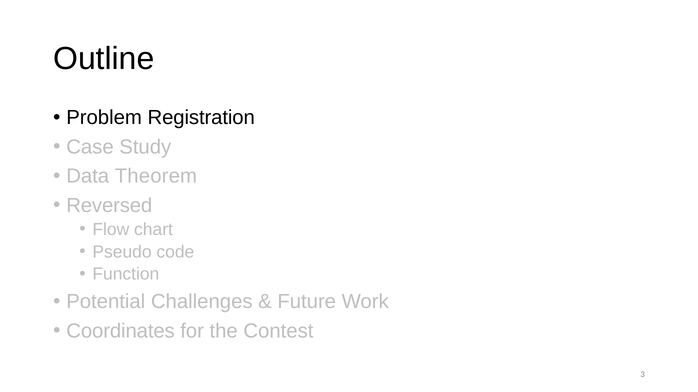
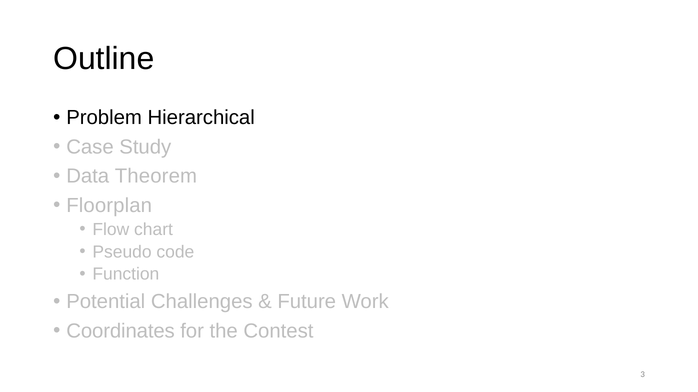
Registration: Registration -> Hierarchical
Reversed: Reversed -> Floorplan
